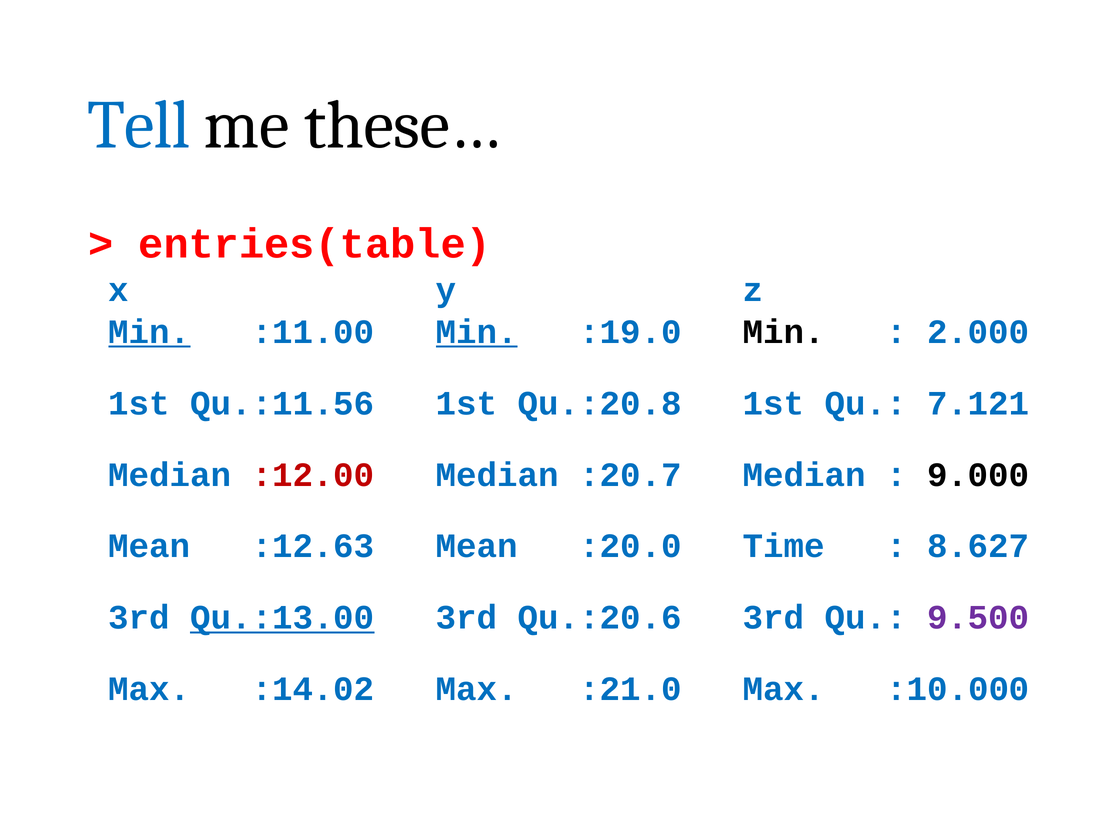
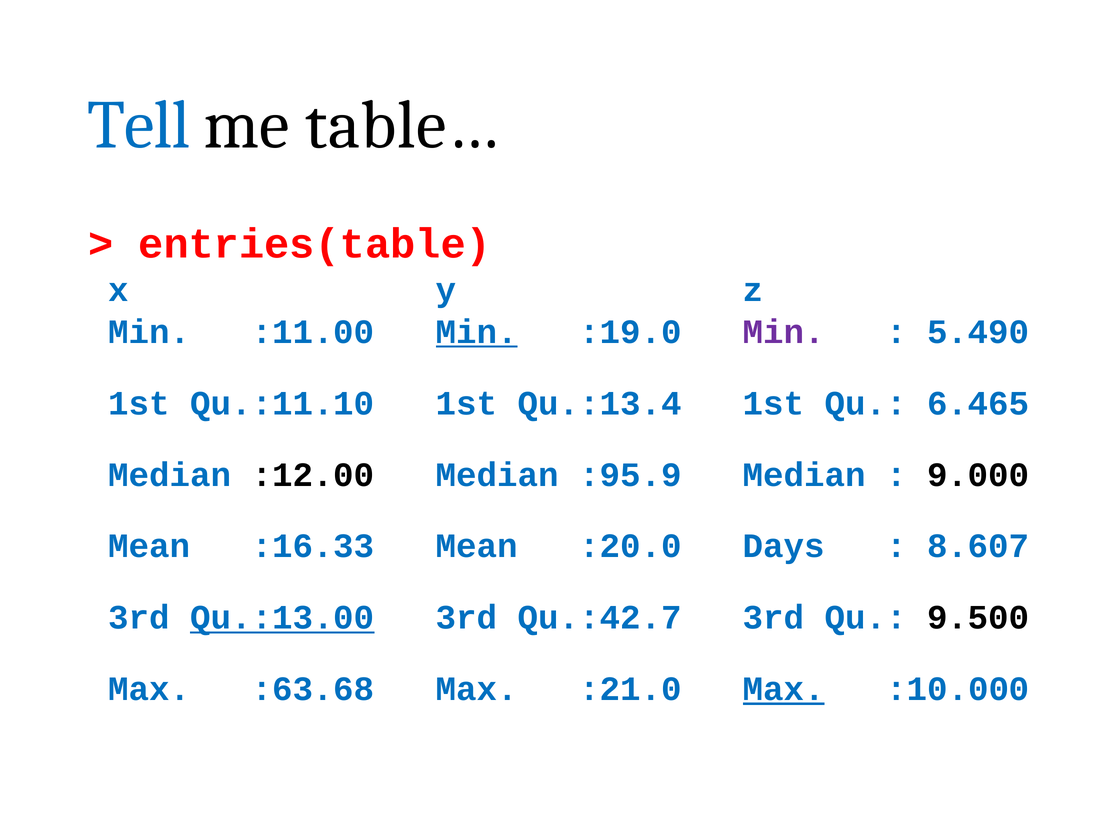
these…: these… -> table…
Min at (149, 332) underline: present -> none
Min at (784, 332) colour: black -> purple
2.000: 2.000 -> 5.490
Qu.:11.56: Qu.:11.56 -> Qu.:11.10
Qu.:20.8: Qu.:20.8 -> Qu.:13.4
7.121: 7.121 -> 6.465
:12.00 colour: red -> black
:20.7: :20.7 -> :95.9
:12.63: :12.63 -> :16.33
Time: Time -> Days
8.627: 8.627 -> 8.607
Qu.:20.6: Qu.:20.6 -> Qu.:42.7
9.500 colour: purple -> black
:14.02: :14.02 -> :63.68
Max at (784, 689) underline: none -> present
